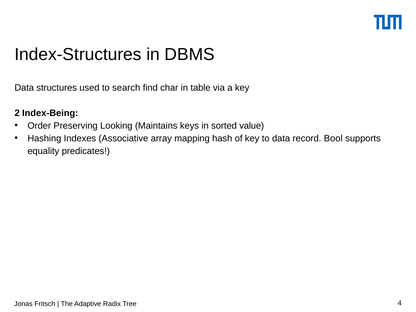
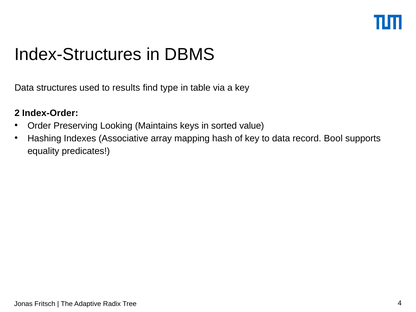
search: search -> results
char: char -> type
Index-Being: Index-Being -> Index-Order
